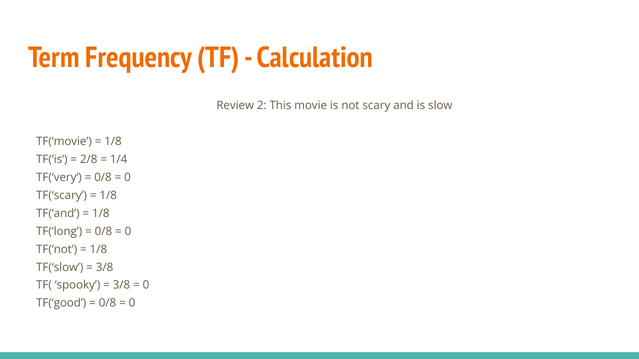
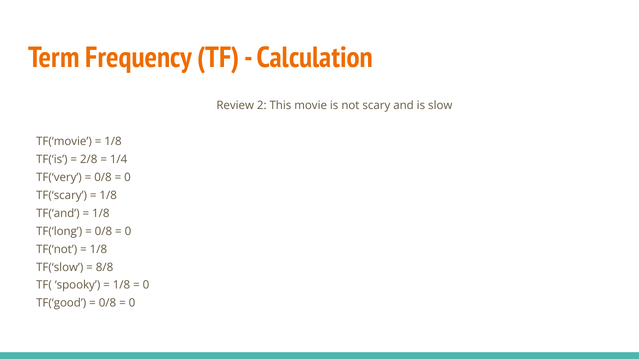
3/8 at (105, 268): 3/8 -> 8/8
3/8 at (121, 286): 3/8 -> 1/8
